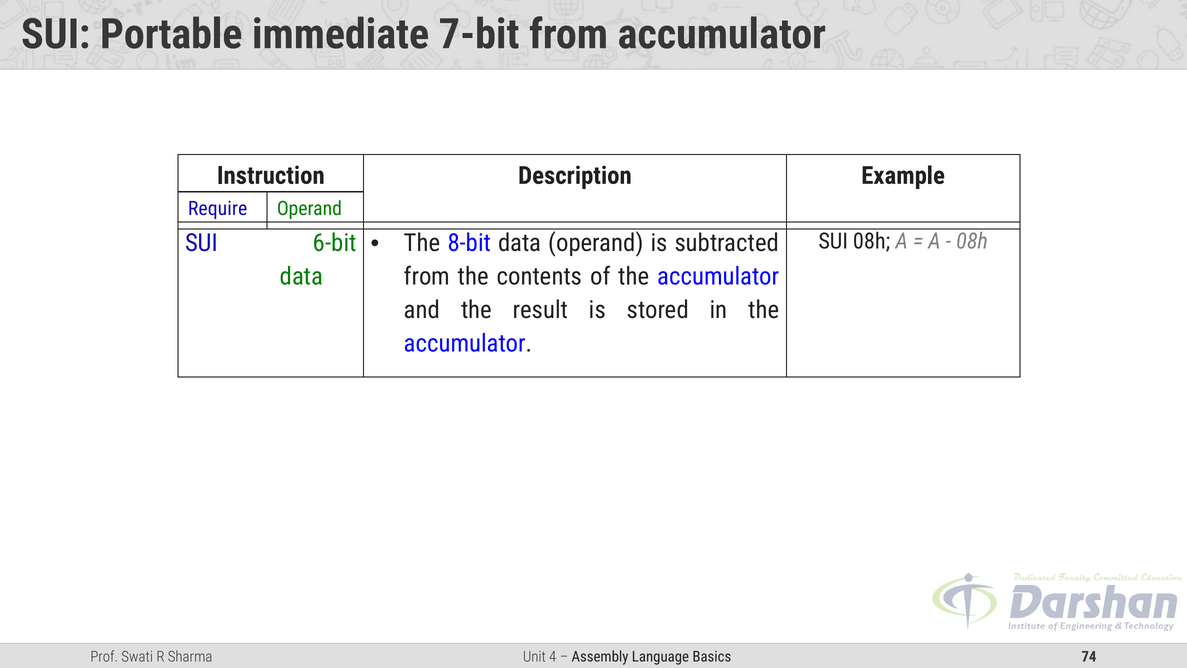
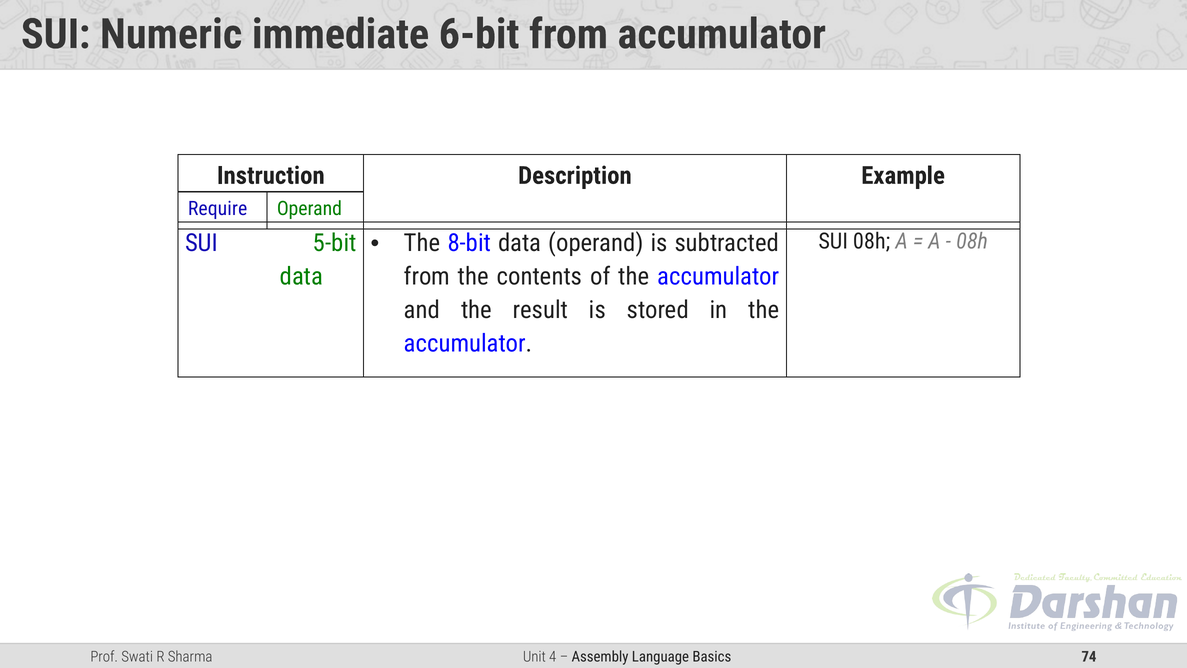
Portable: Portable -> Numeric
7-bit: 7-bit -> 6-bit
6-bit: 6-bit -> 5-bit
